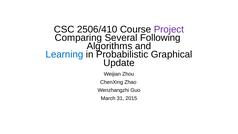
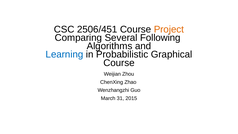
2506/410: 2506/410 -> 2506/451
Project colour: purple -> orange
Update at (119, 63): Update -> Course
